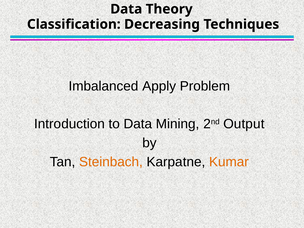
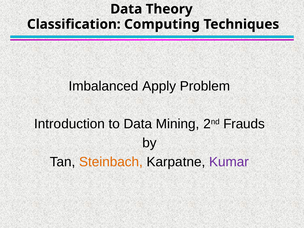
Decreasing: Decreasing -> Computing
Output: Output -> Frauds
Kumar colour: orange -> purple
